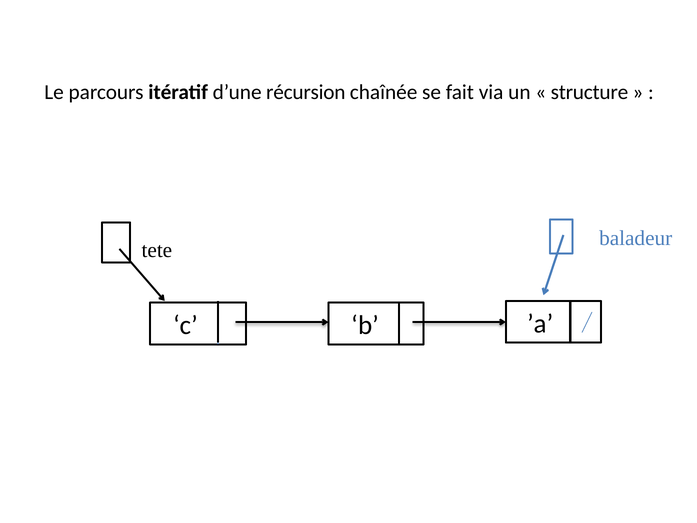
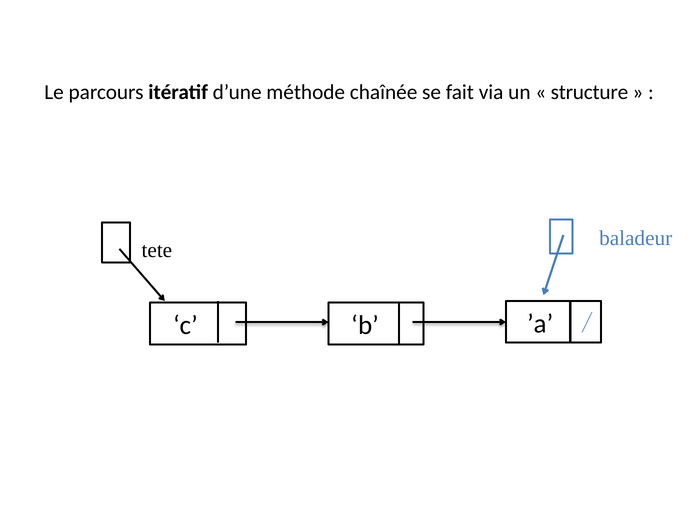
récursion: récursion -> méthode
